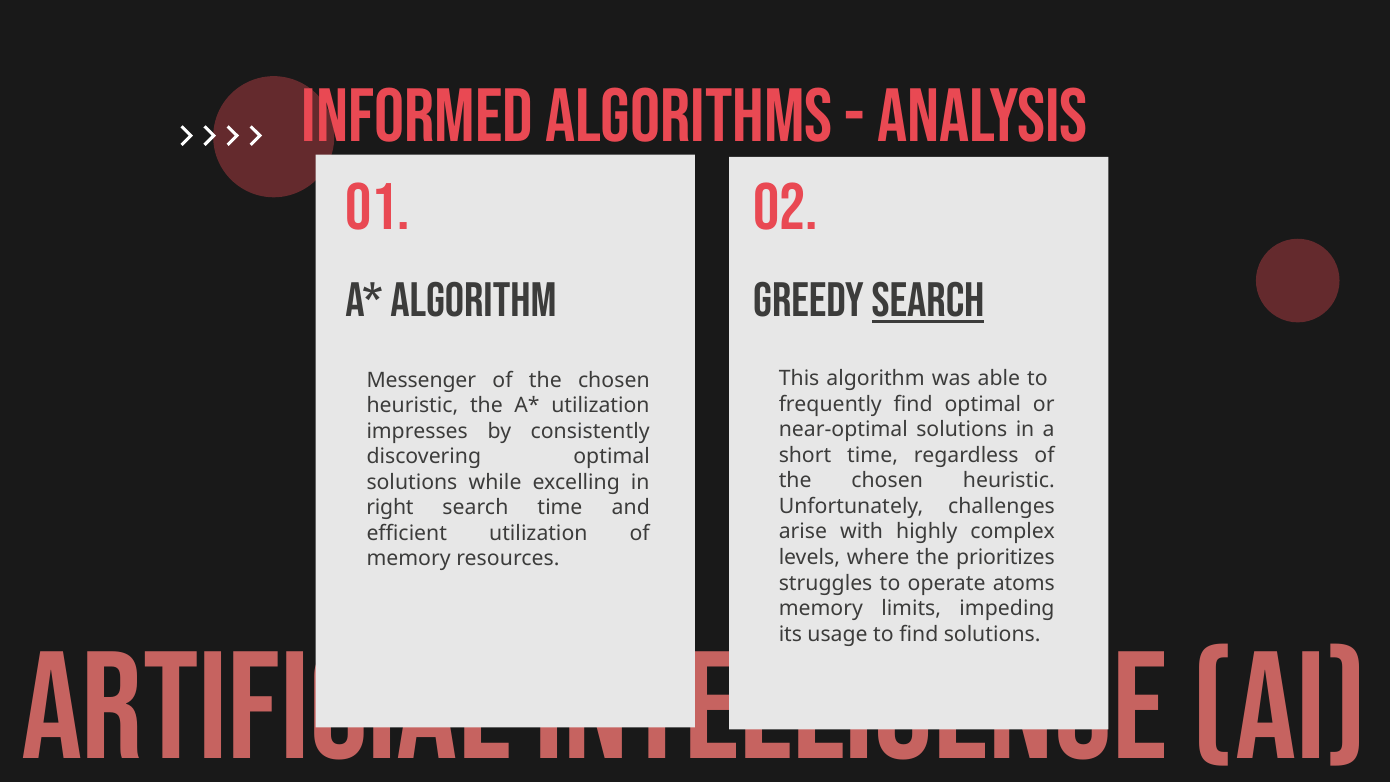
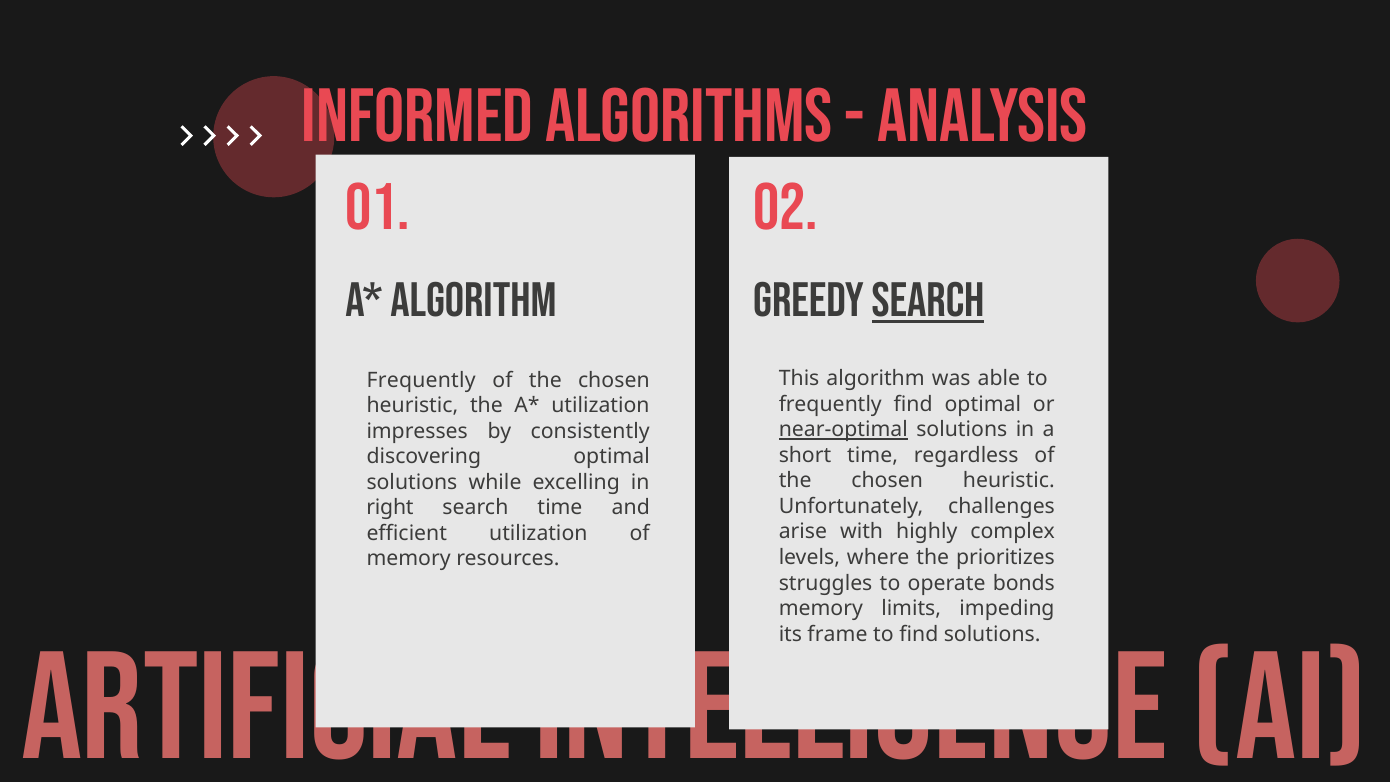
Messenger at (421, 380): Messenger -> Frequently
near-optimal underline: none -> present
atoms: atoms -> bonds
usage: usage -> frame
